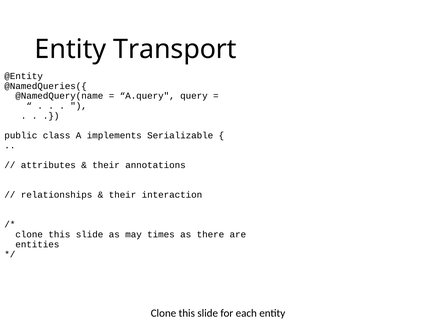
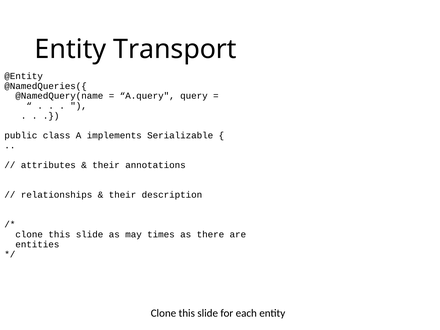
interaction: interaction -> description
